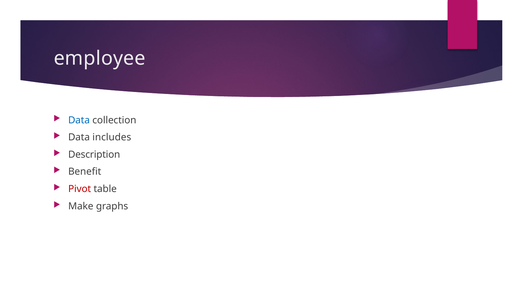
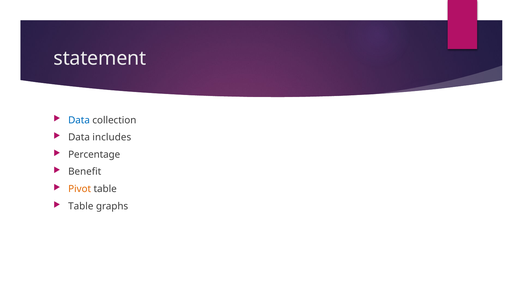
employee: employee -> statement
Description: Description -> Percentage
Pivot colour: red -> orange
Make at (81, 206): Make -> Table
